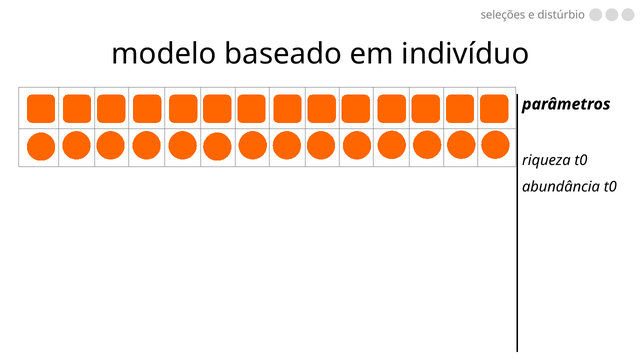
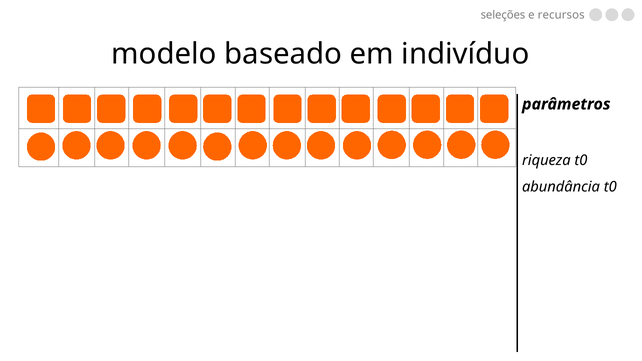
distúrbio: distúrbio -> recursos
